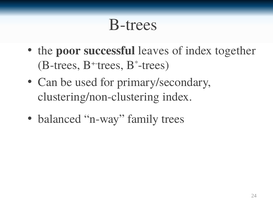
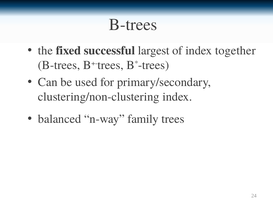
poor: poor -> fixed
leaves: leaves -> largest
